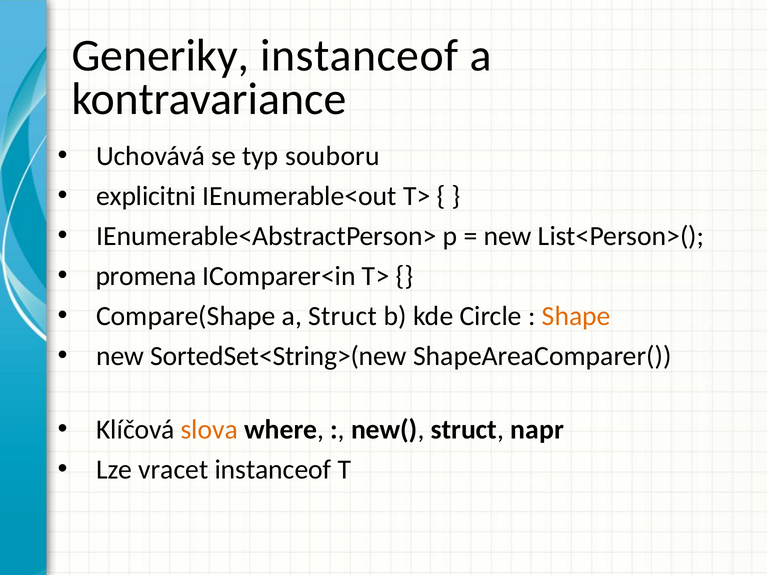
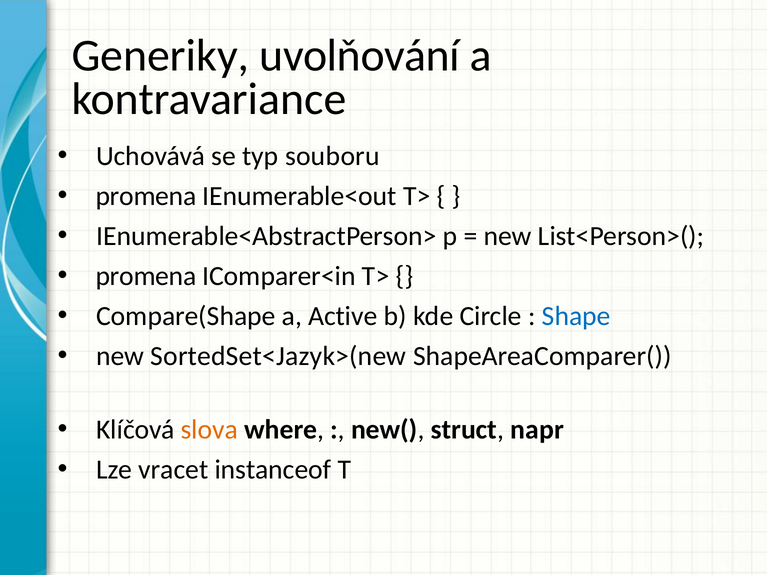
Generiky instanceof: instanceof -> uvolňování
explicitni at (146, 196): explicitni -> promena
a Struct: Struct -> Active
Shape colour: orange -> blue
SortedSet<String>(new: SortedSet<String>(new -> SortedSet<Jazyk>(new
